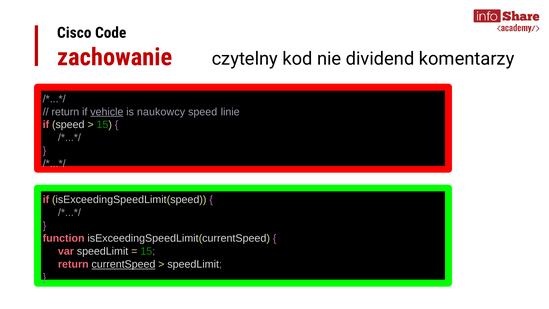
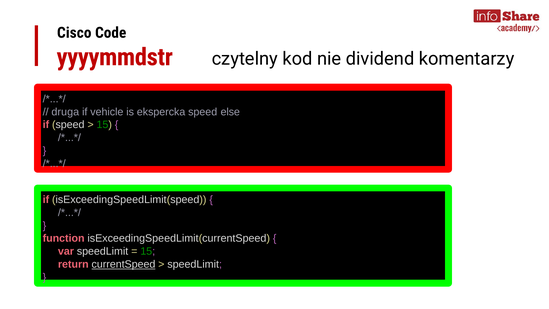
zachowanie: zachowanie -> yyyymmdstr
return at (65, 112): return -> druga
vehicle underline: present -> none
naukowcy: naukowcy -> ekspercka
linie: linie -> else
